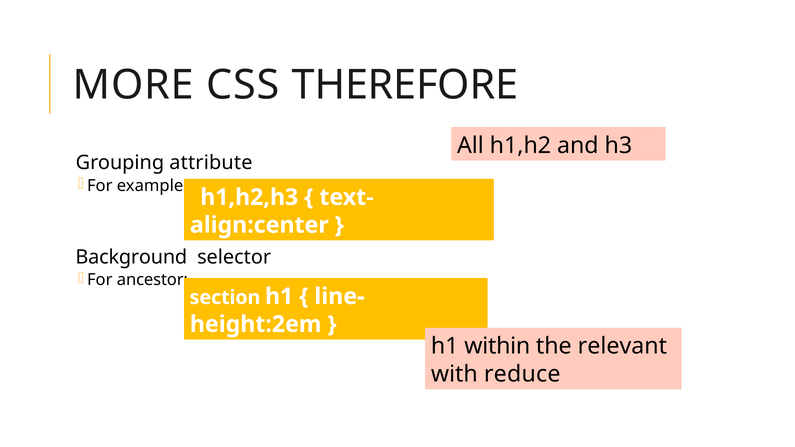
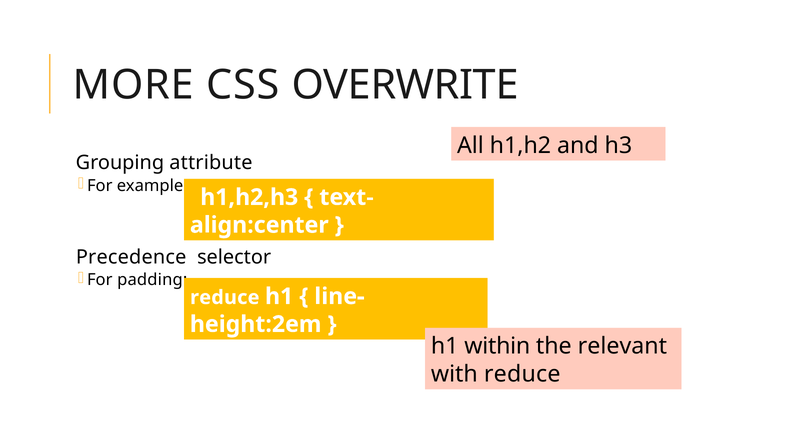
THEREFORE: THEREFORE -> OVERWRITE
Background: Background -> Precedence
ancestor: ancestor -> padding
section at (225, 298): section -> reduce
